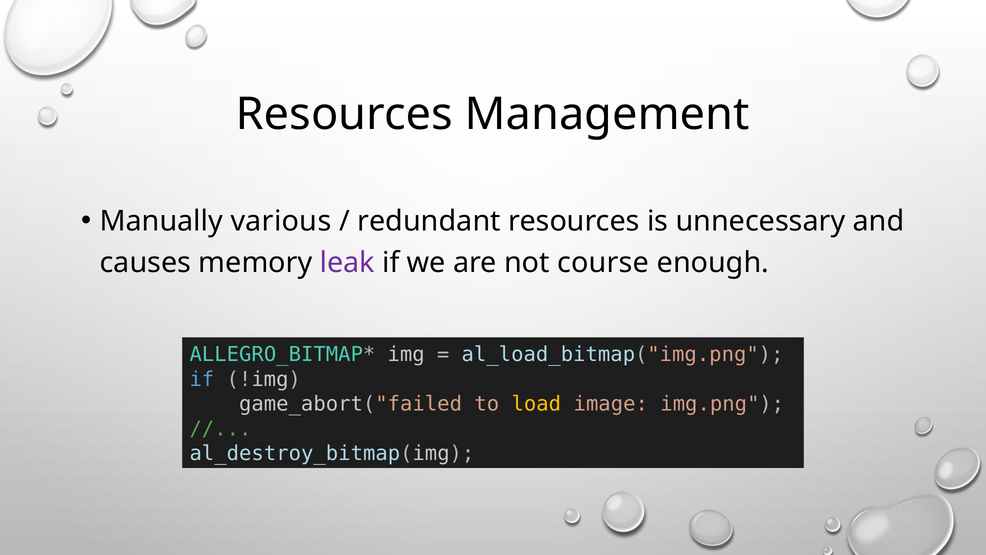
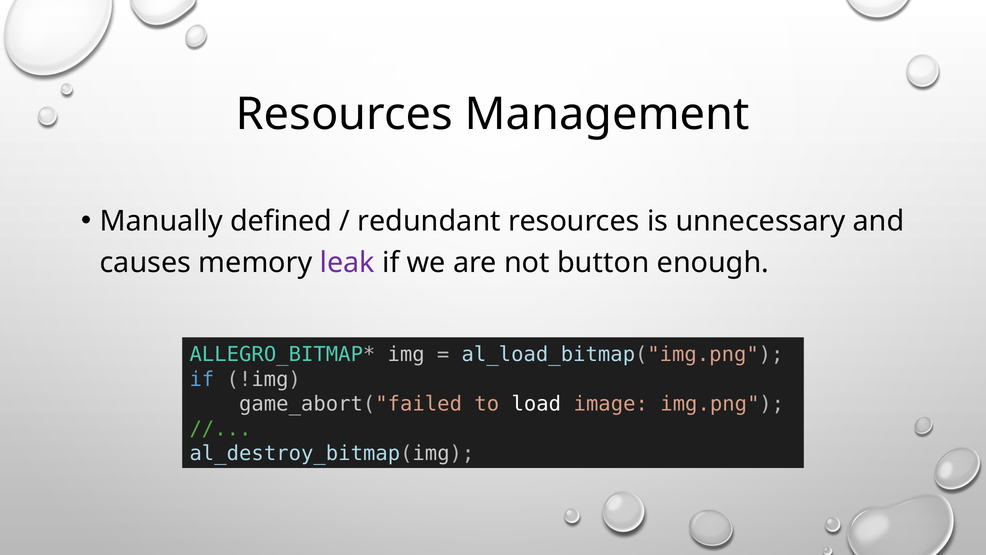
various: various -> defined
course: course -> button
load colour: yellow -> white
